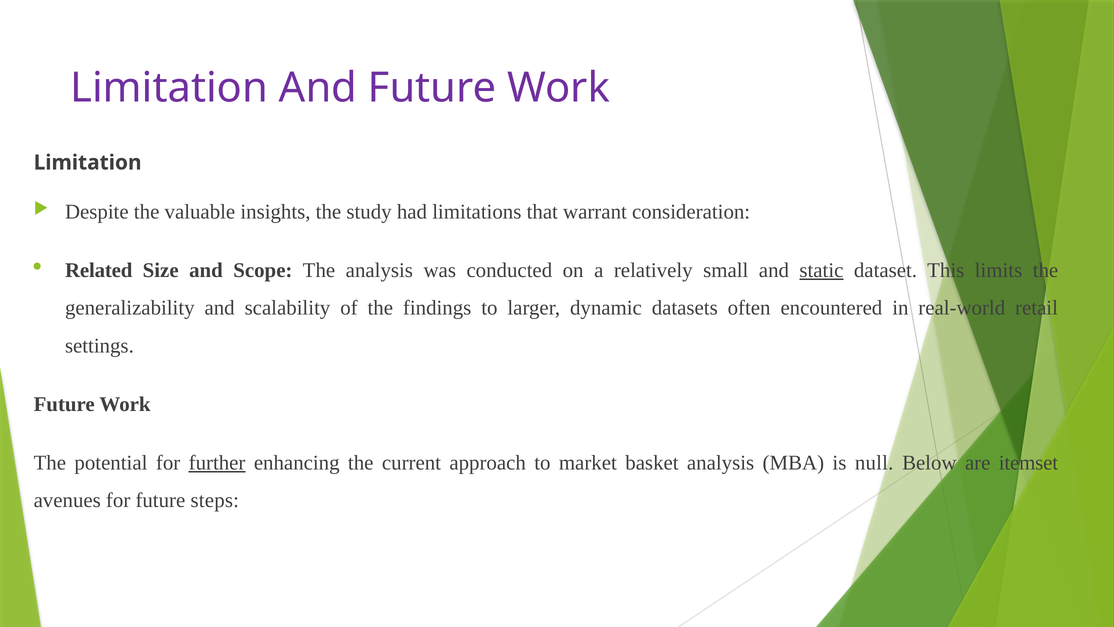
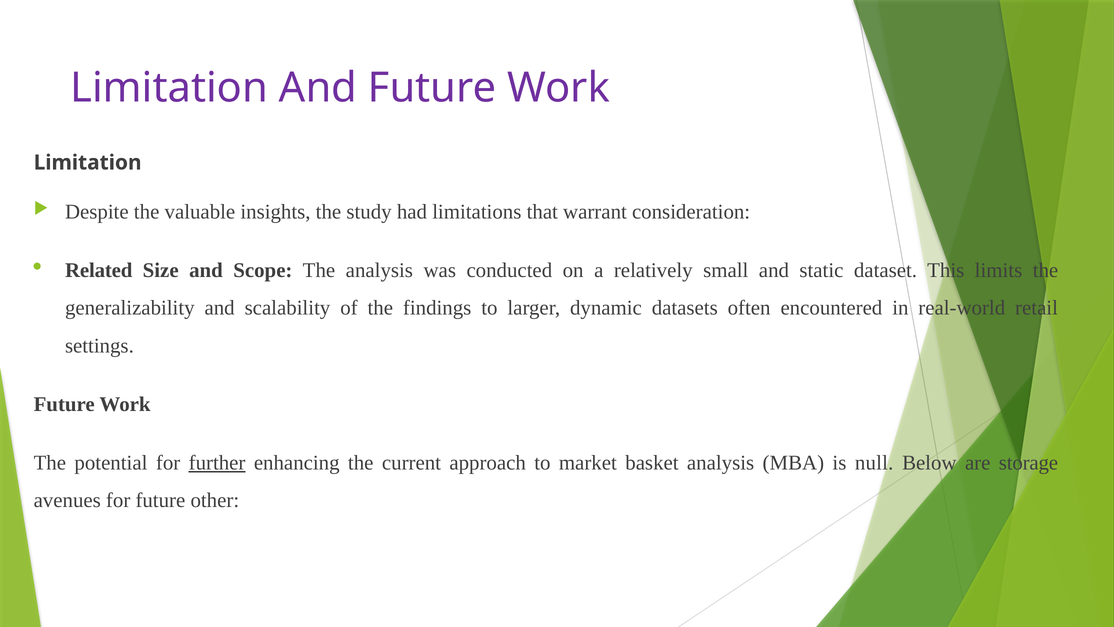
static underline: present -> none
itemset: itemset -> storage
steps: steps -> other
